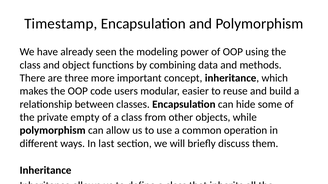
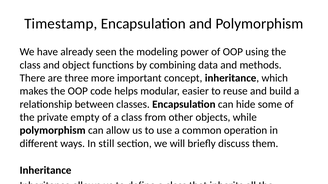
code users: users -> helps
In last: last -> still
